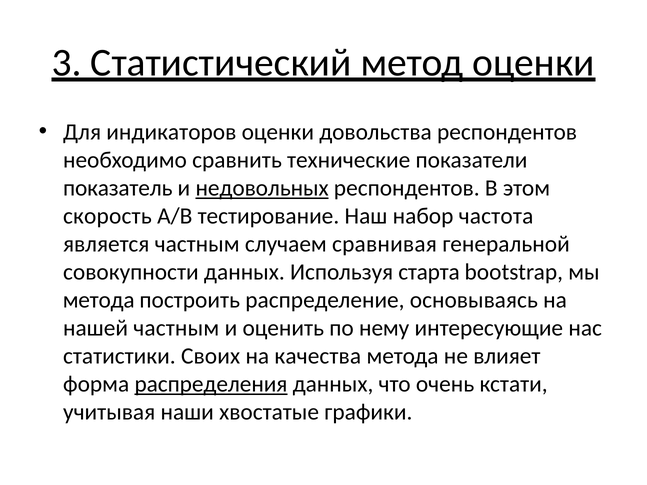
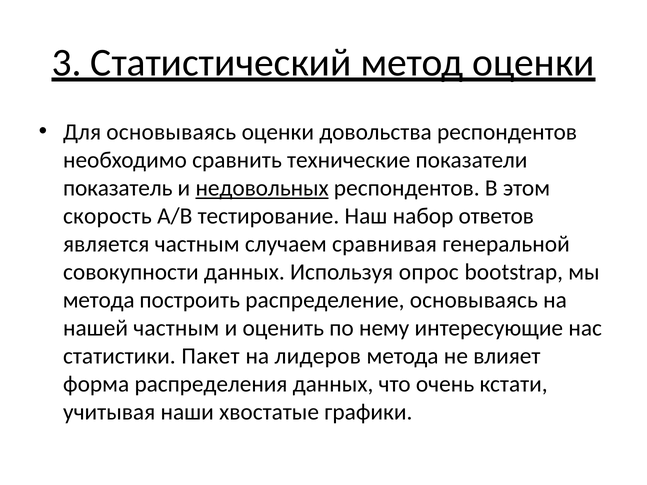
Для индикаторов: индикаторов -> основываясь
частота: частота -> ответов
старта: старта -> опрос
Своих: Своих -> Пакет
качества: качества -> лидеров
распределения underline: present -> none
